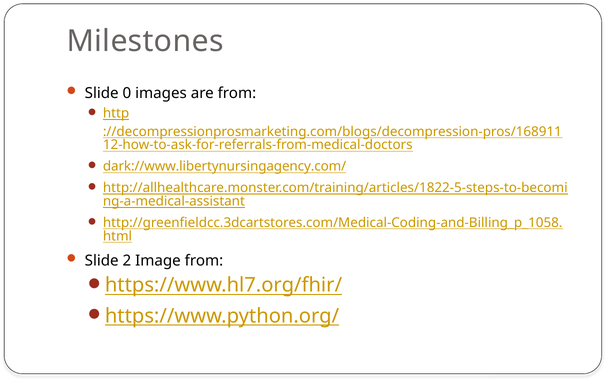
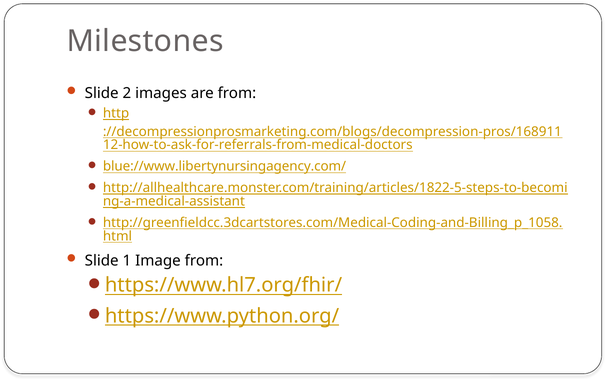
0: 0 -> 2
dark://www.libertynursingagency.com/: dark://www.libertynursingagency.com/ -> blue://www.libertynursingagency.com/
2: 2 -> 1
